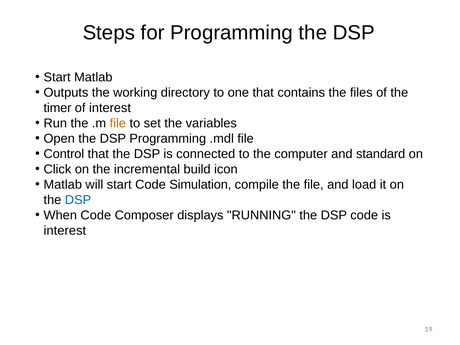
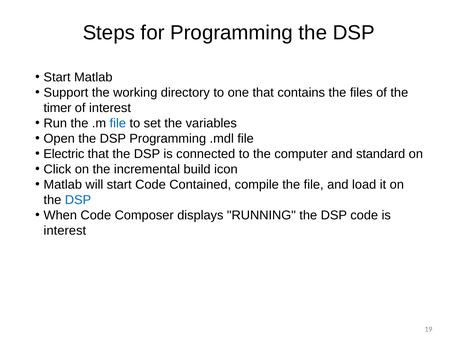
Outputs: Outputs -> Support
file at (118, 123) colour: orange -> blue
Control: Control -> Electric
Simulation: Simulation -> Contained
